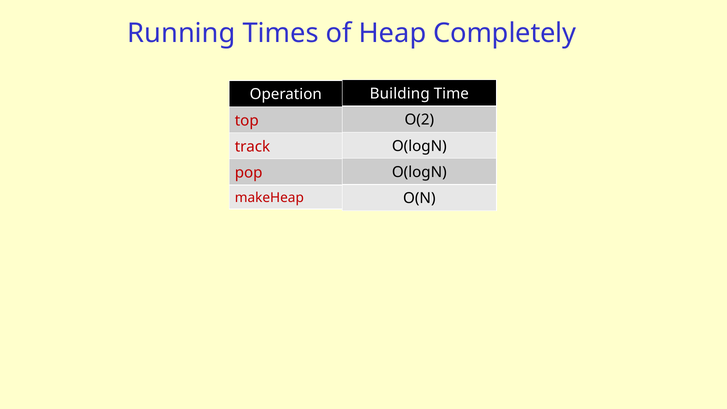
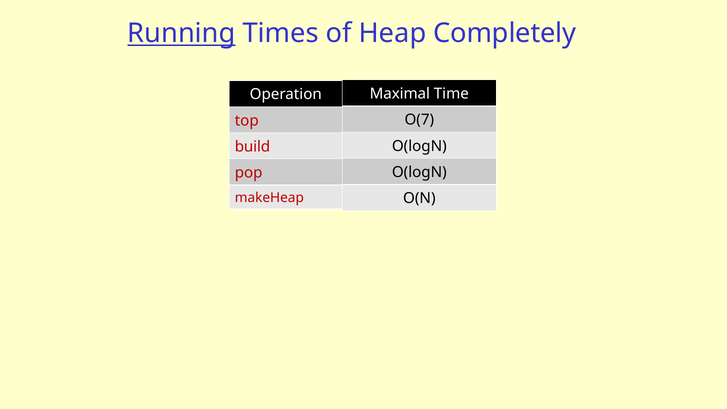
Running underline: none -> present
Building: Building -> Maximal
O(2: O(2 -> O(7
track: track -> build
